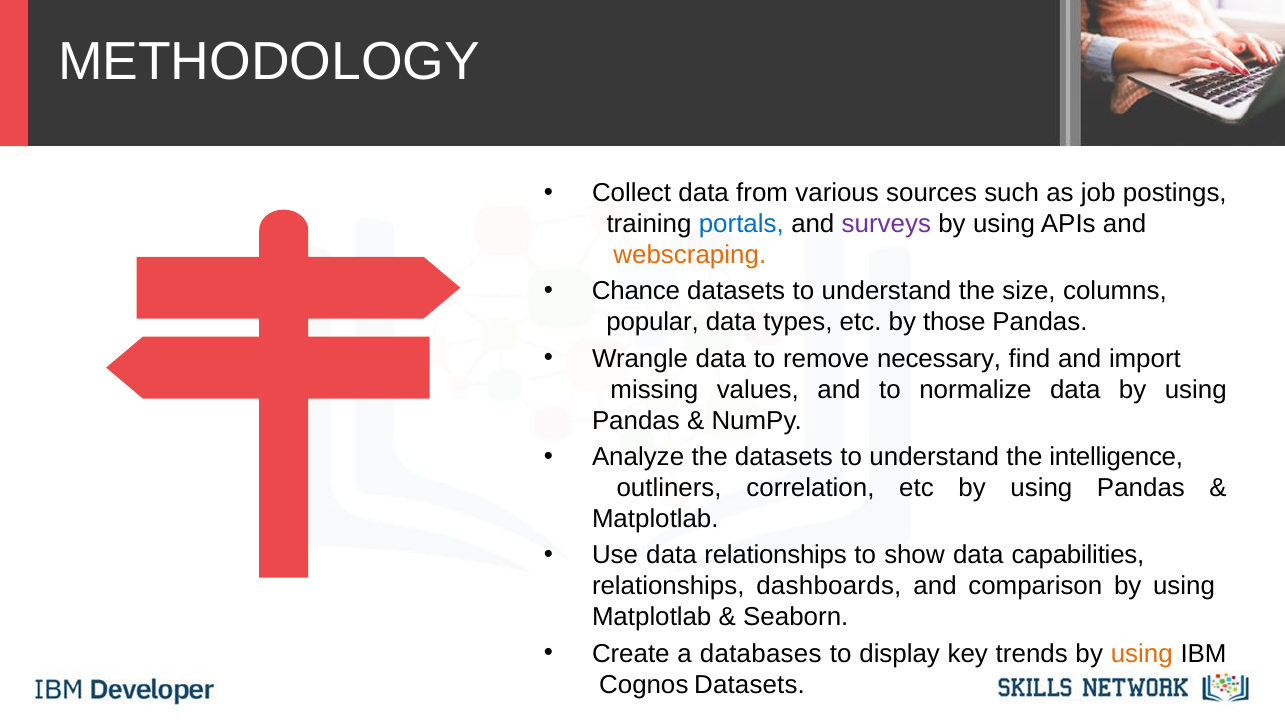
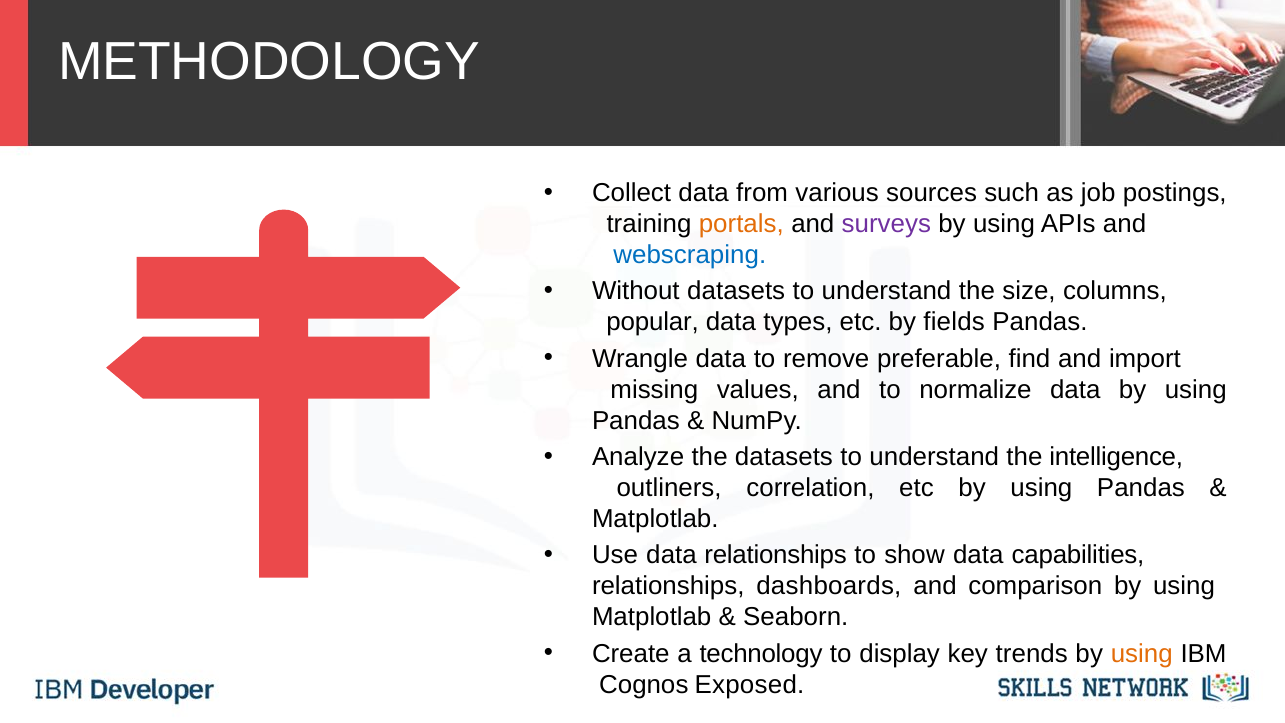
portals colour: blue -> orange
webscraping colour: orange -> blue
Chance: Chance -> Without
those: those -> fields
necessary: necessary -> preferable
databases: databases -> technology
Cognos Datasets: Datasets -> Exposed
